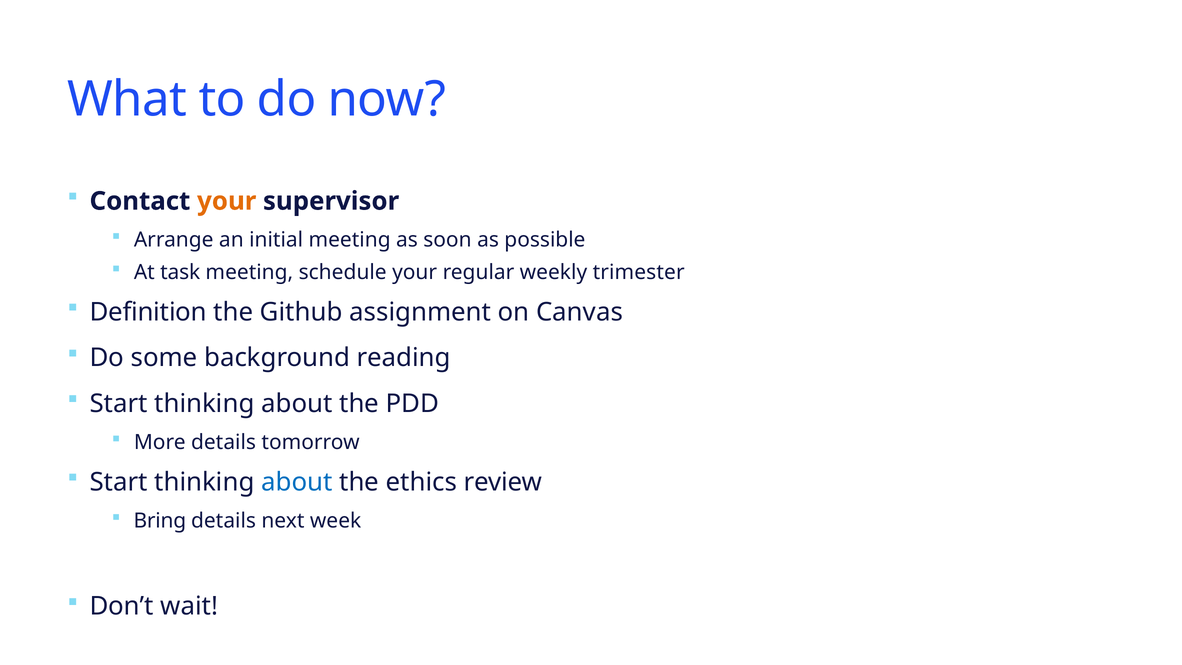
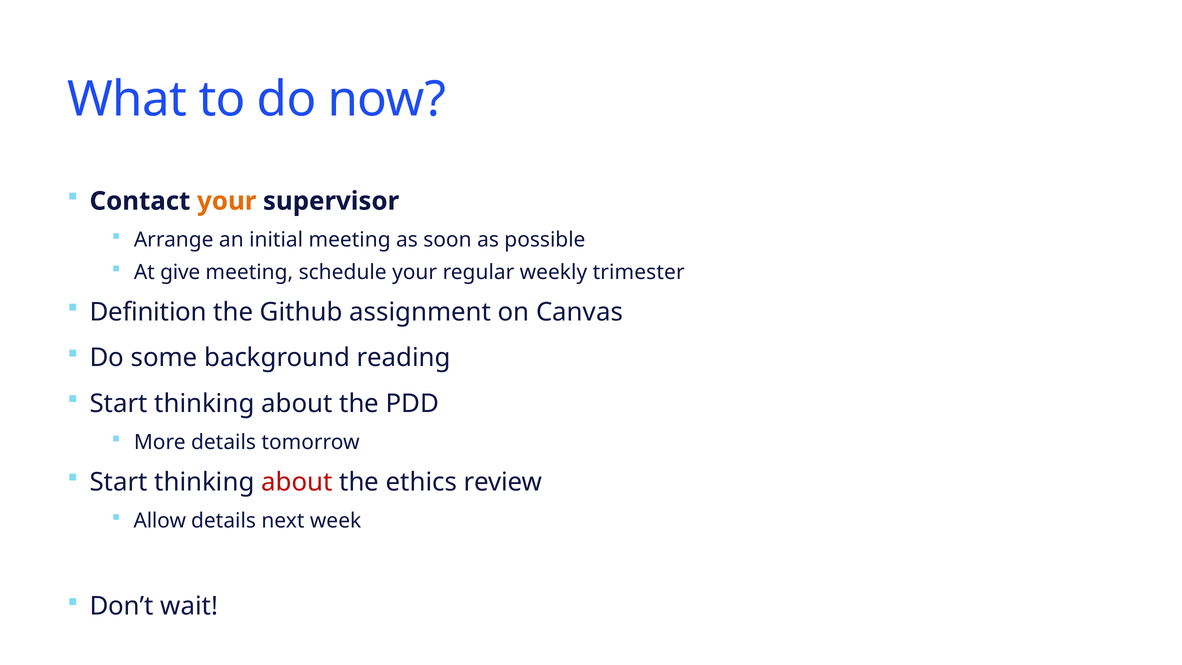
task: task -> give
about at (297, 482) colour: blue -> red
Bring: Bring -> Allow
